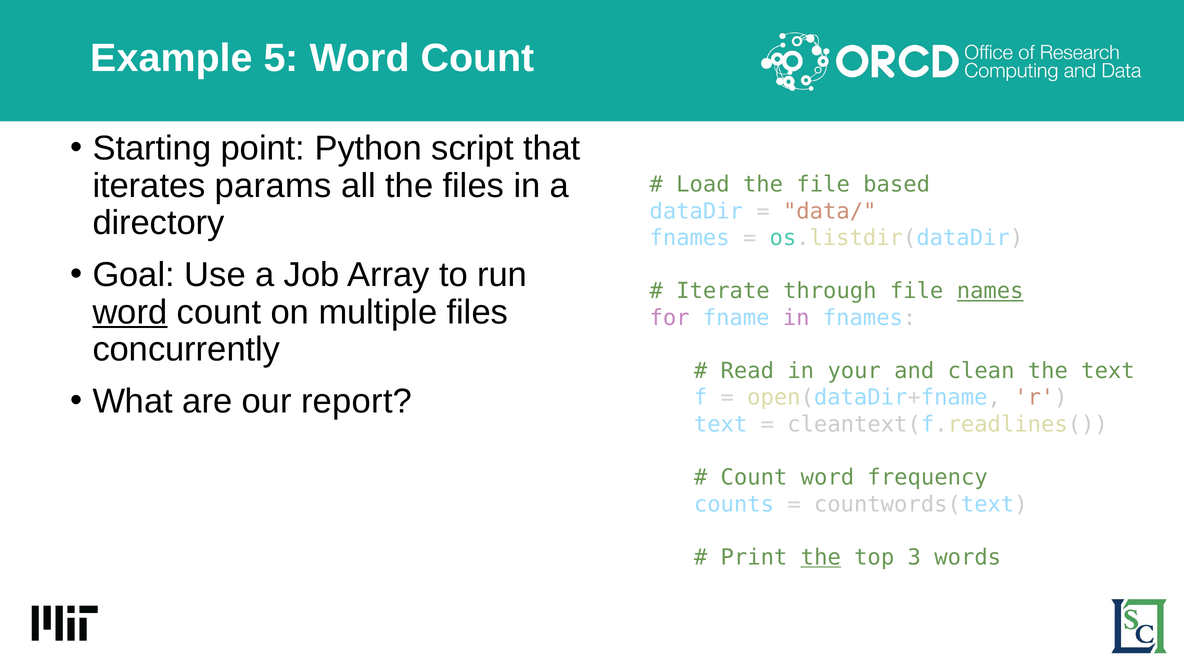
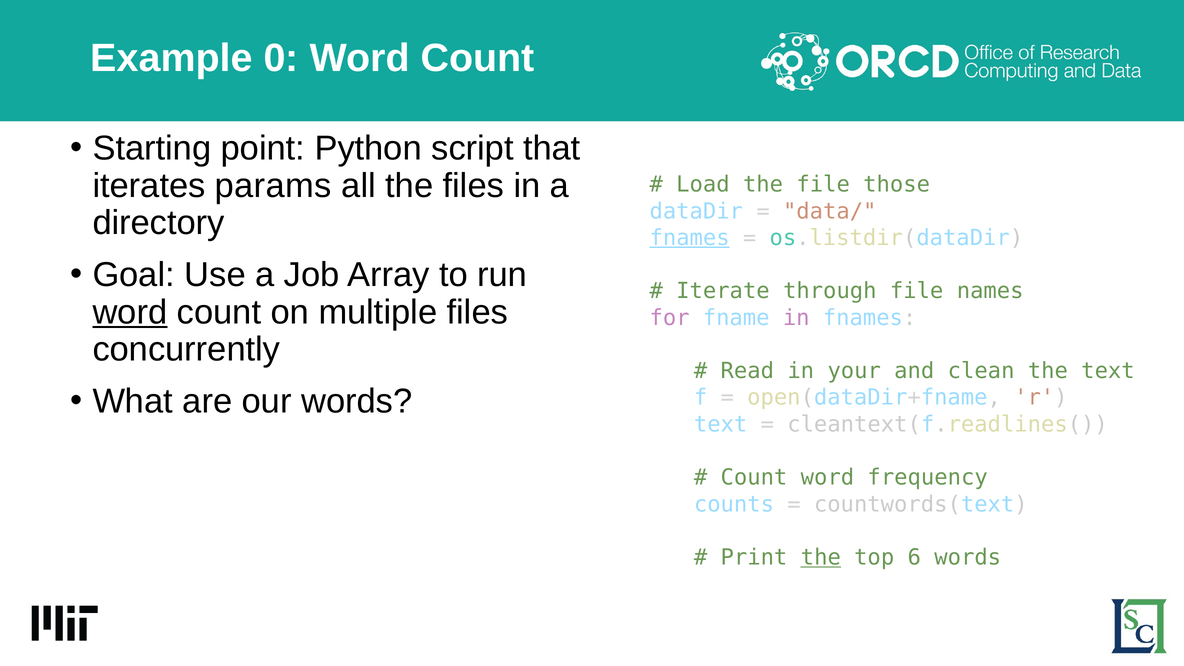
5: 5 -> 0
based: based -> those
fnames at (690, 238) underline: none -> present
names underline: present -> none
our report: report -> words
3: 3 -> 6
